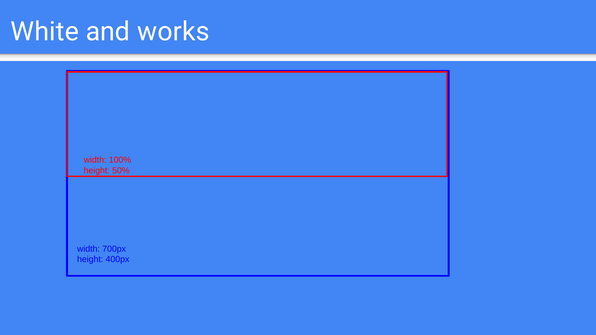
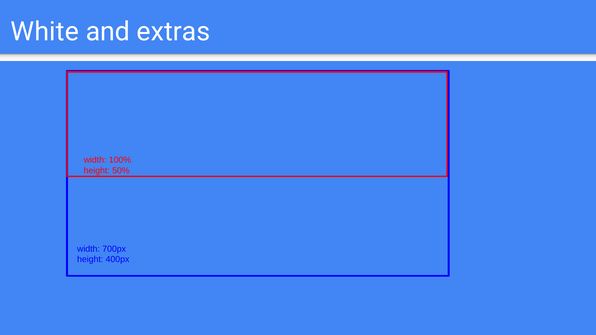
works: works -> extras
